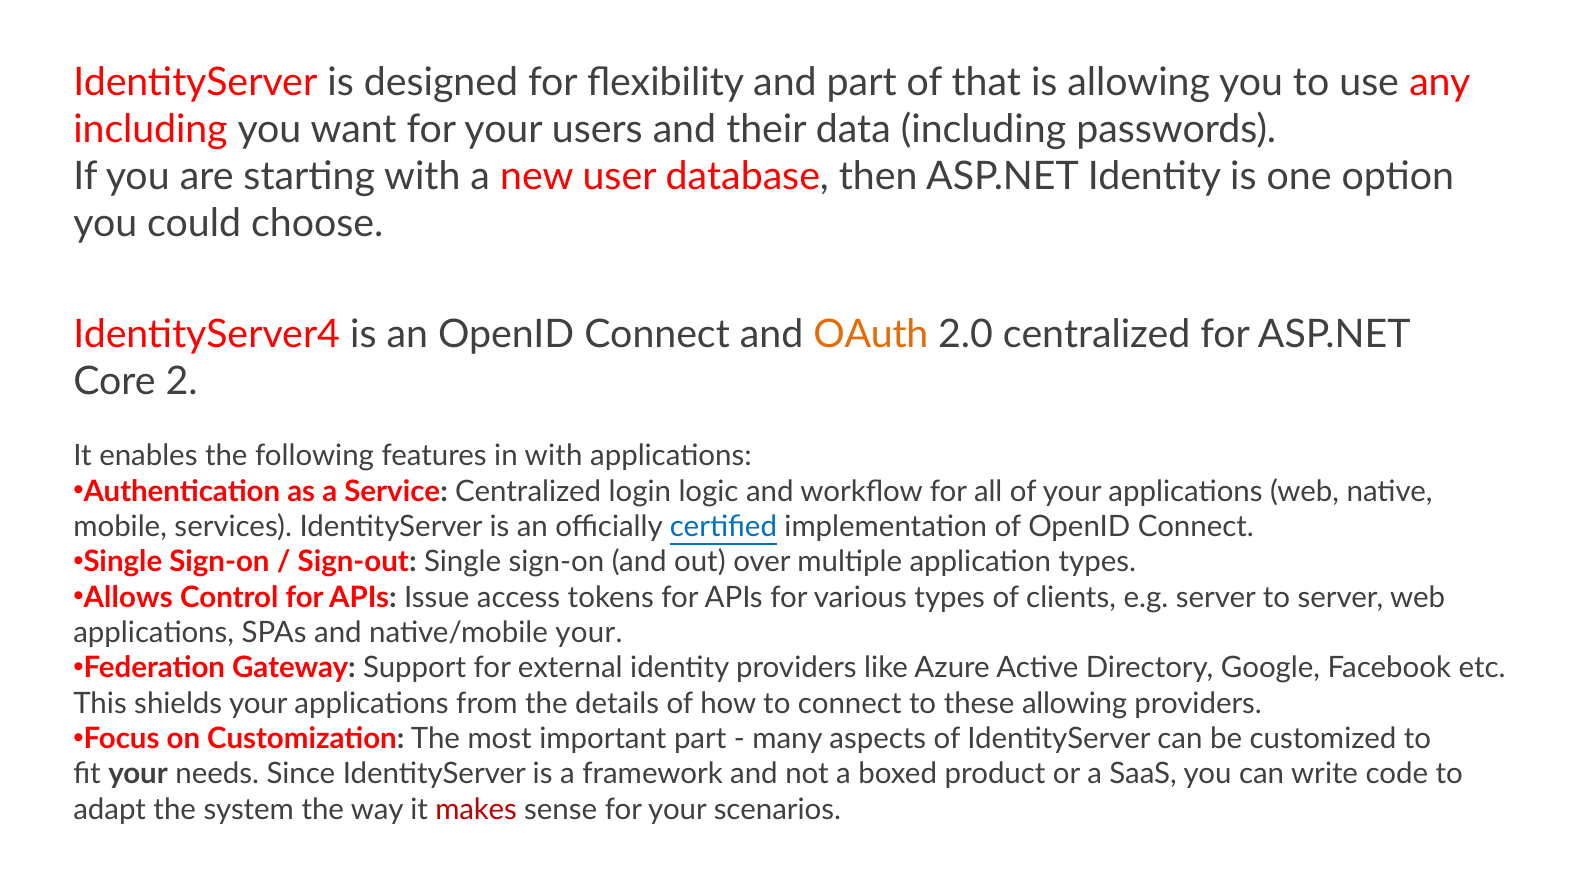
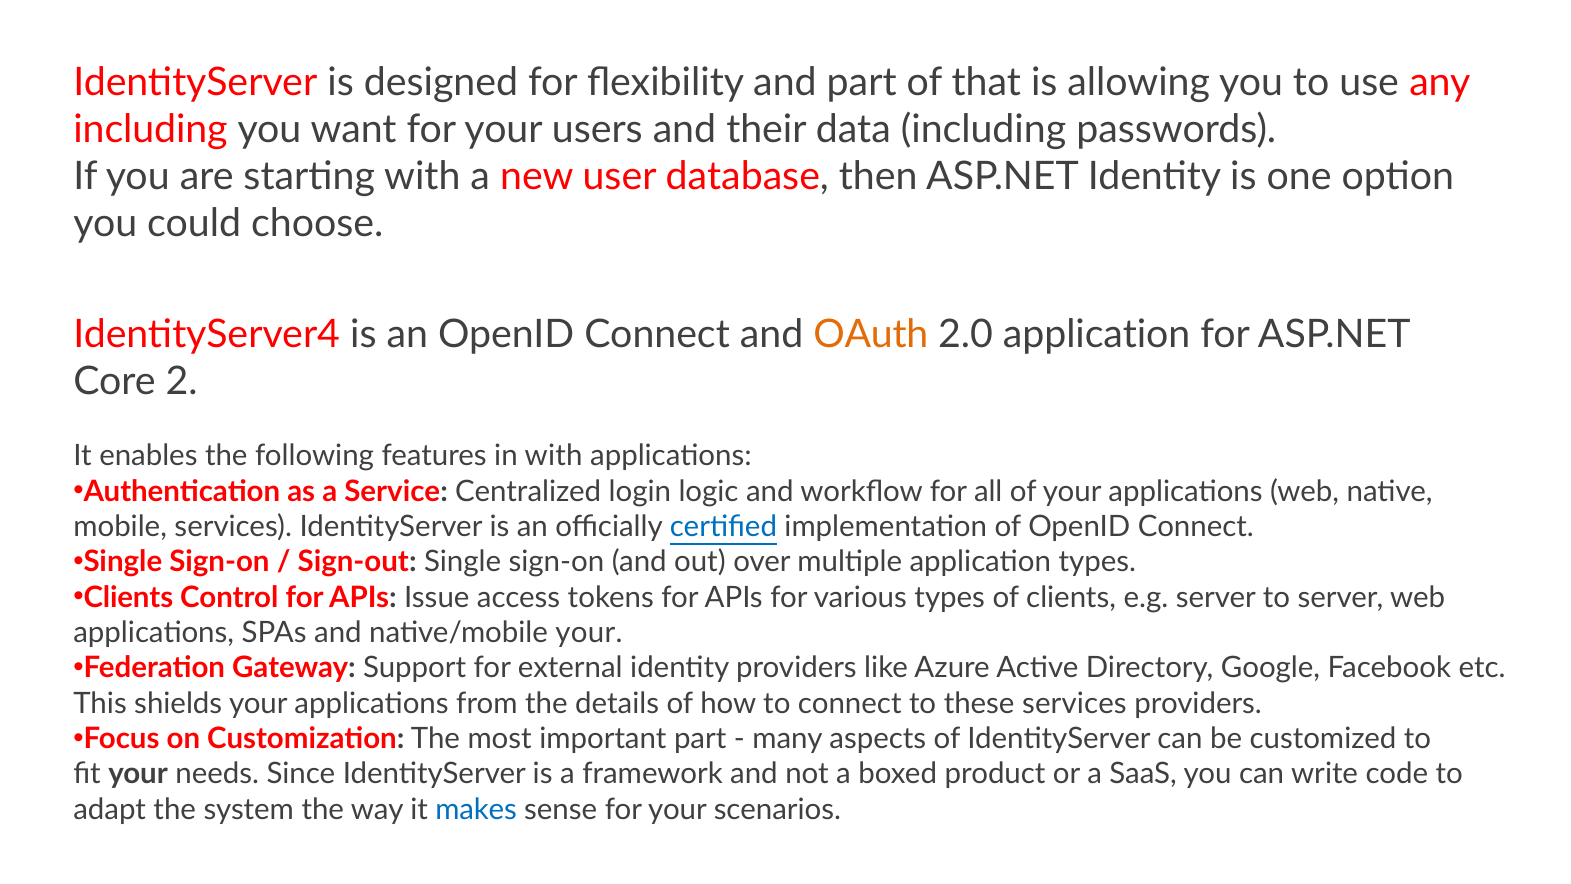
2.0 centralized: centralized -> application
Allows at (128, 597): Allows -> Clients
these allowing: allowing -> services
makes colour: red -> blue
